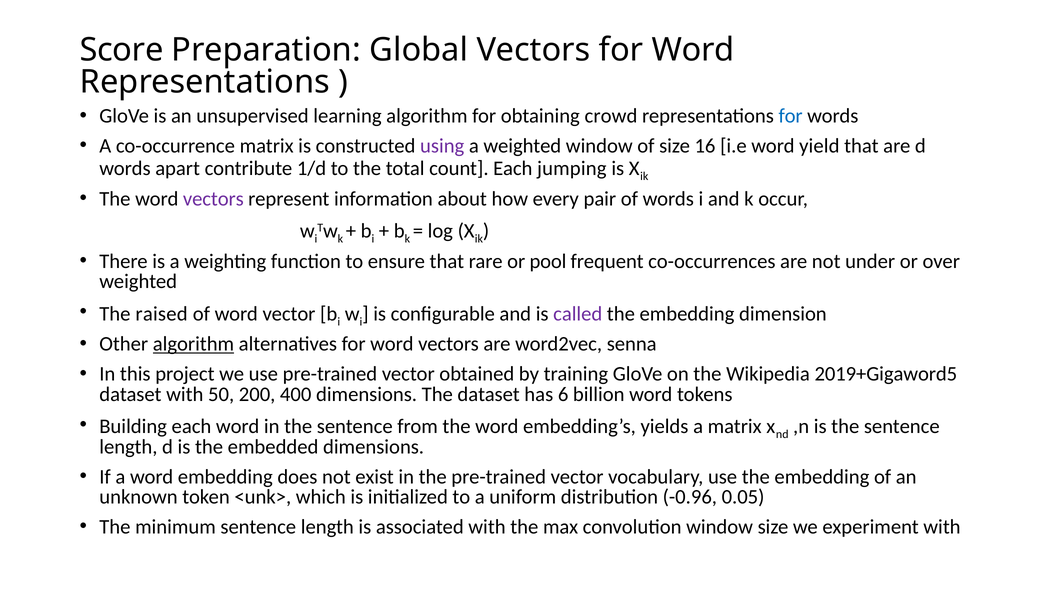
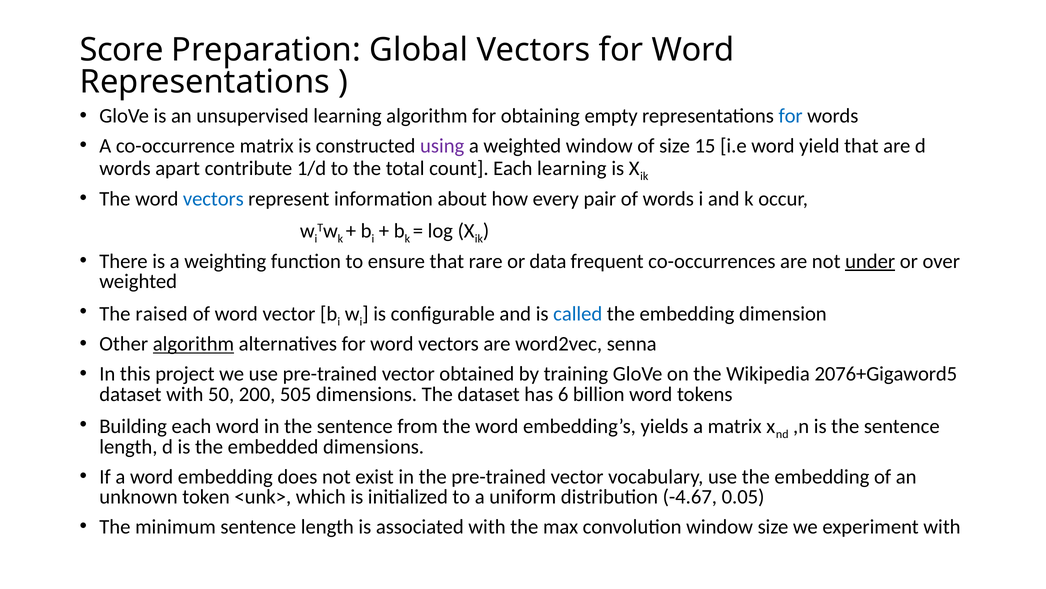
crowd: crowd -> empty
16: 16 -> 15
Each jumping: jumping -> learning
vectors at (213, 199) colour: purple -> blue
pool: pool -> data
under underline: none -> present
called colour: purple -> blue
2019+Gigaword5: 2019+Gigaword5 -> 2076+Gigaword5
400: 400 -> 505
-0.96: -0.96 -> -4.67
